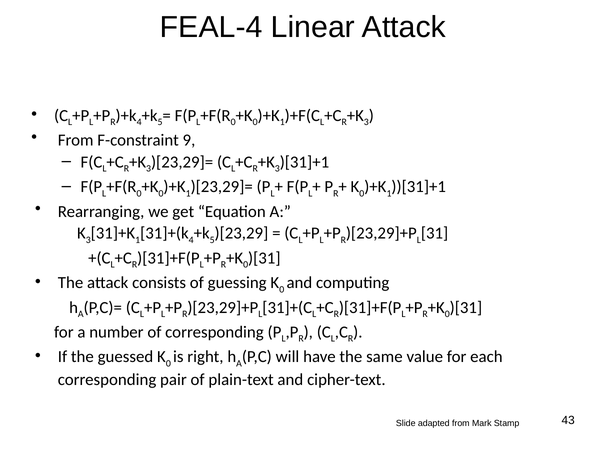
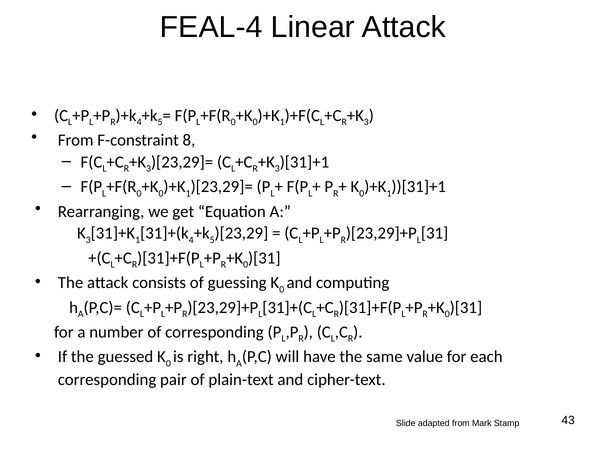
9: 9 -> 8
